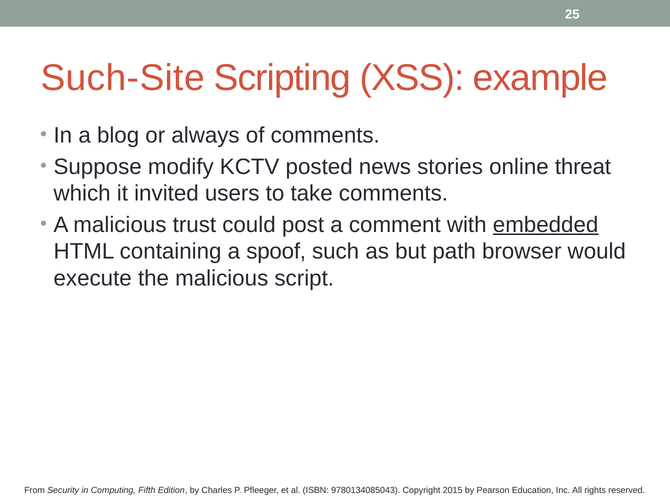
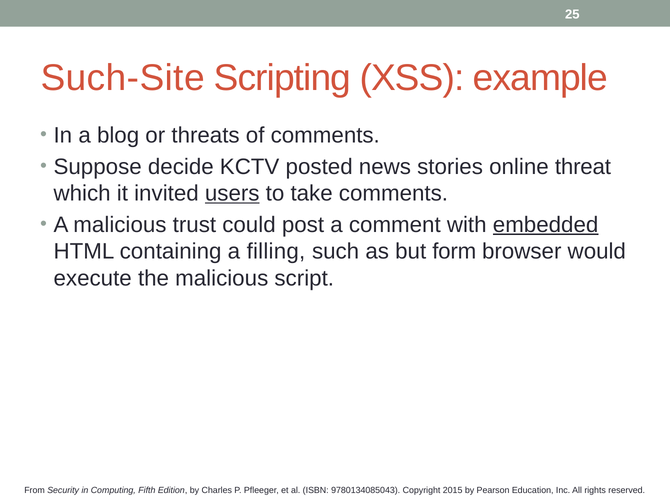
always: always -> threats
modify: modify -> decide
users underline: none -> present
spoof: spoof -> filling
path: path -> form
